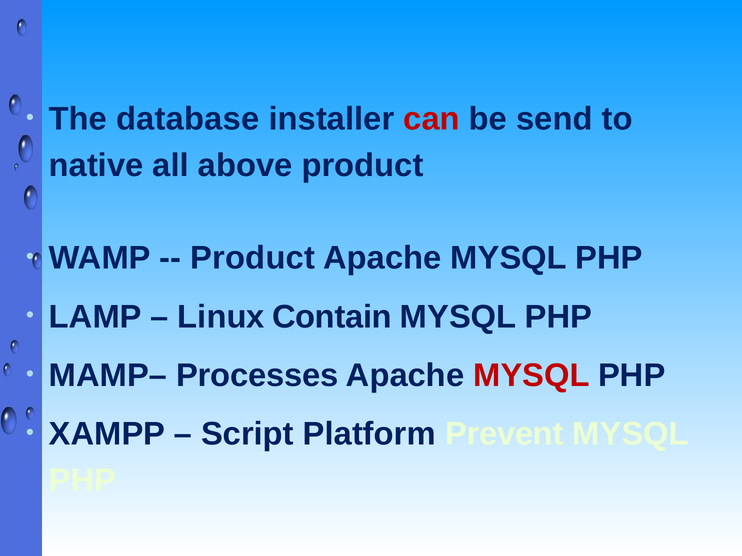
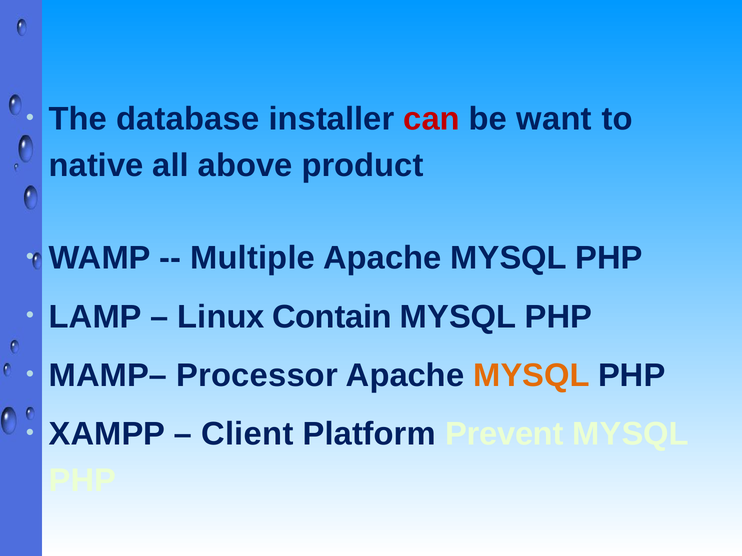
send: send -> want
Product at (253, 258): Product -> Multiple
Processes: Processes -> Processor
MYSQL at (531, 376) colour: red -> orange
Script: Script -> Client
